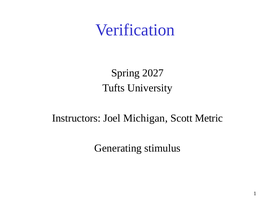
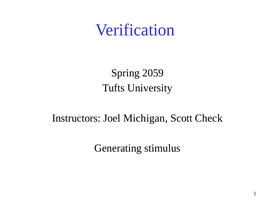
2027: 2027 -> 2059
Metric: Metric -> Check
